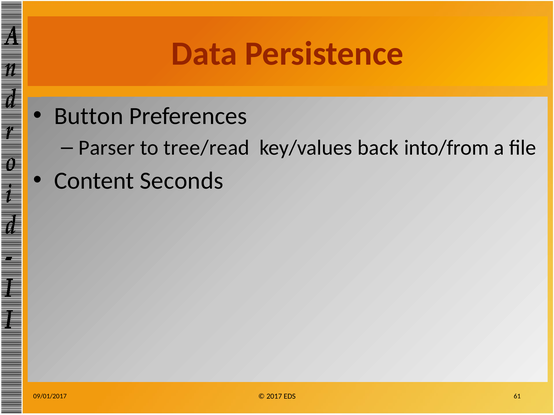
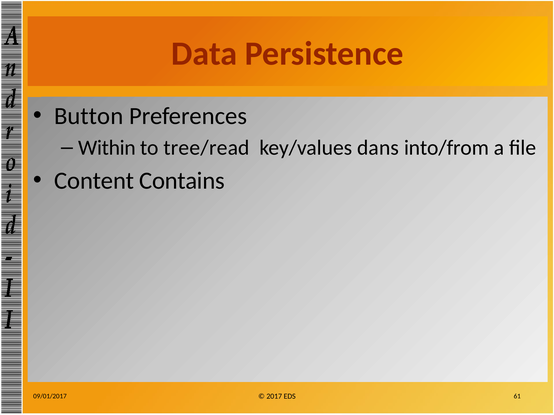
Parser: Parser -> Within
back: back -> dans
Seconds: Seconds -> Contains
